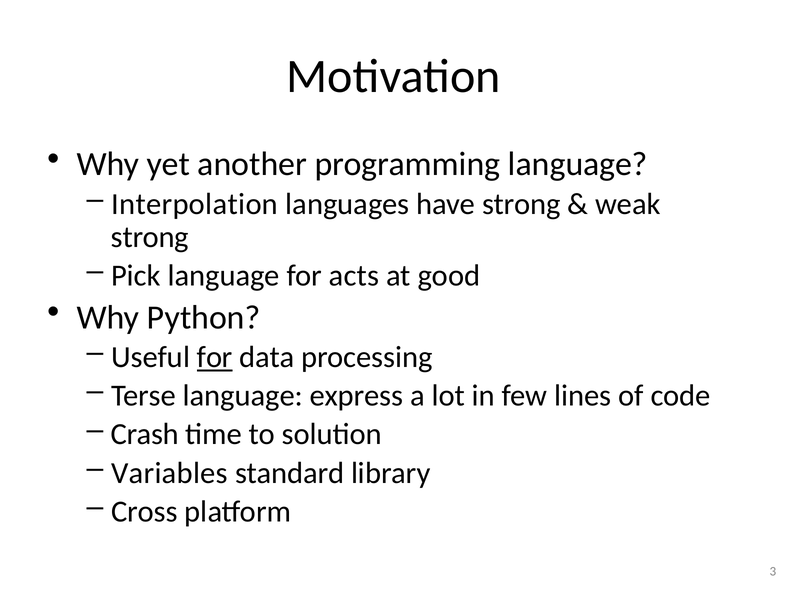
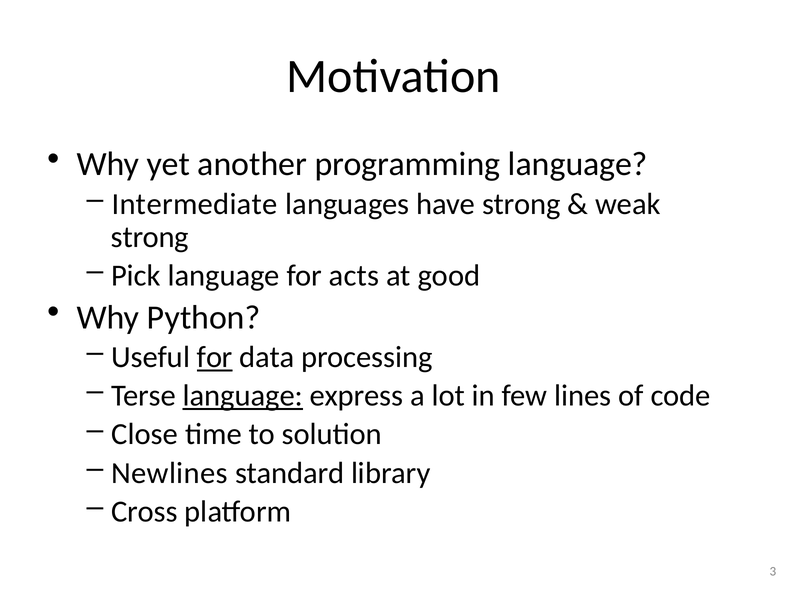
Interpolation: Interpolation -> Intermediate
language at (243, 396) underline: none -> present
Crash: Crash -> Close
Variables: Variables -> Newlines
